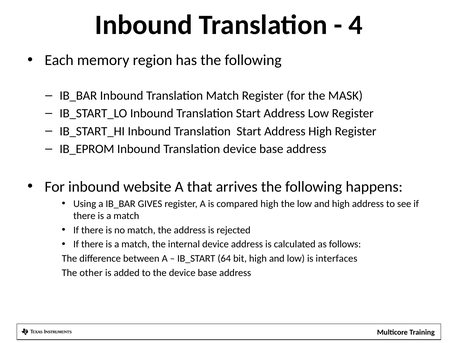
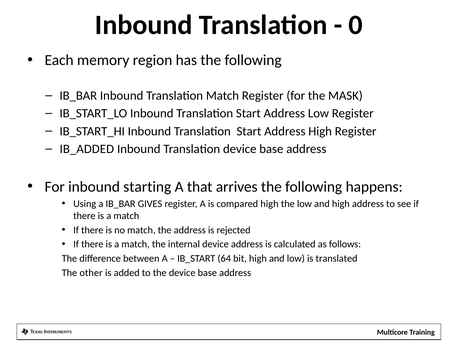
4: 4 -> 0
IB_EPROM: IB_EPROM -> IB_ADDED
website: website -> starting
interfaces: interfaces -> translated
